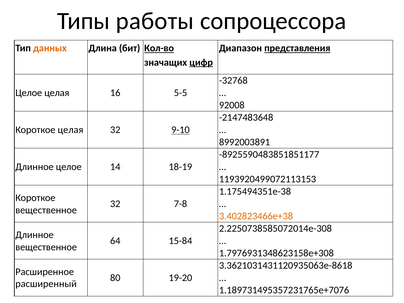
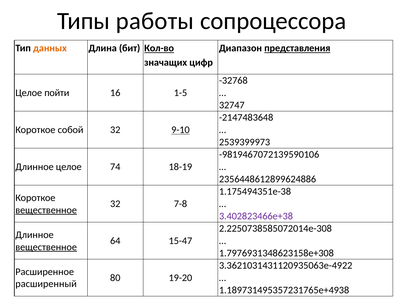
цифр underline: present -> none
Целое целая: целая -> пойти
5-5: 5-5 -> 1-5
92008: 92008 -> 32747
Короткое целая: целая -> собой
8992003891: 8992003891 -> 2539399973
-8925590483851851177: -8925590483851851177 -> -9819467072139590106
14: 14 -> 74
1193920499072113153: 1193920499072113153 -> 2356448612899624886
вещественное at (46, 210) underline: none -> present
3.402823466е+38 colour: orange -> purple
15-84: 15-84 -> 15-47
вещественное at (46, 247) underline: none -> present
3.3621031431120935063е-8618: 3.3621031431120935063е-8618 -> 3.3621031431120935063е-4922
1.189731495357231765е+7076: 1.189731495357231765е+7076 -> 1.189731495357231765е+4938
